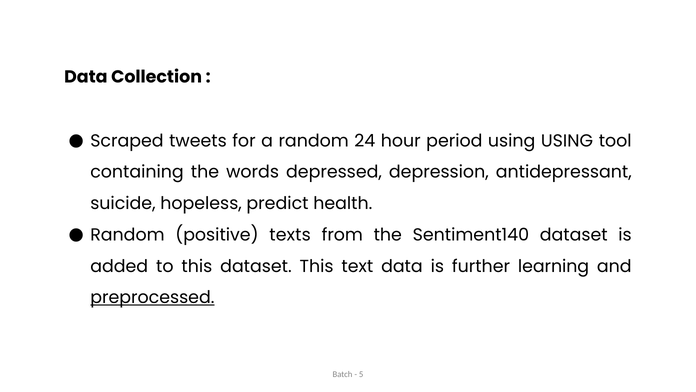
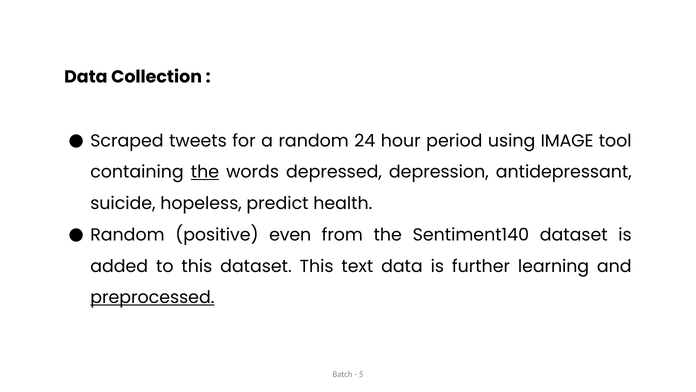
using USING: USING -> IMAGE
the at (205, 172) underline: none -> present
texts: texts -> even
